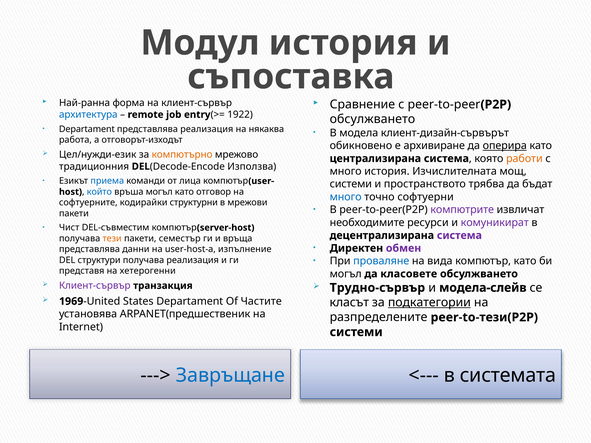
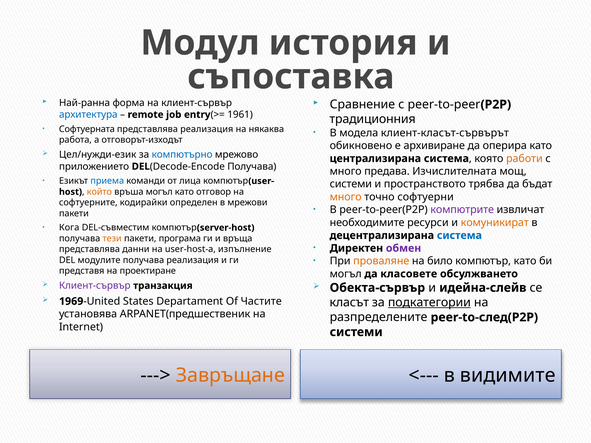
1922: 1922 -> 1961
обсулжването at (372, 119): обсулжването -> традиционния
Departament at (87, 129): Departament -> Софтуерната
клиент-дизайн-сървърът: клиент-дизайн-сървърът -> клиент-класът-сървърът
оперира underline: present -> none
компютърно colour: orange -> blue
традиционния: традиционния -> приложението
DEL(Decode-Encode Използва: Използва -> Получава
много история: история -> предава
който colour: blue -> orange
много at (346, 197) colour: blue -> orange
структурни: структурни -> определен
комуникират colour: purple -> orange
Чист: Чист -> Кога
система at (459, 236) colour: purple -> blue
семестър: семестър -> програма
проваляне colour: blue -> orange
вида: вида -> било
структури: структури -> модулите
хетерогенни: хетерогенни -> проектиране
Трудно-сървър: Трудно-сървър -> Обекта-сървър
модела-слейв: модела-слейв -> идейна-слейв
peer-to-тези(P2P: peer-to-тези(P2P -> peer-to-след(P2P
Завръщане colour: blue -> orange
системата: системата -> видимите
